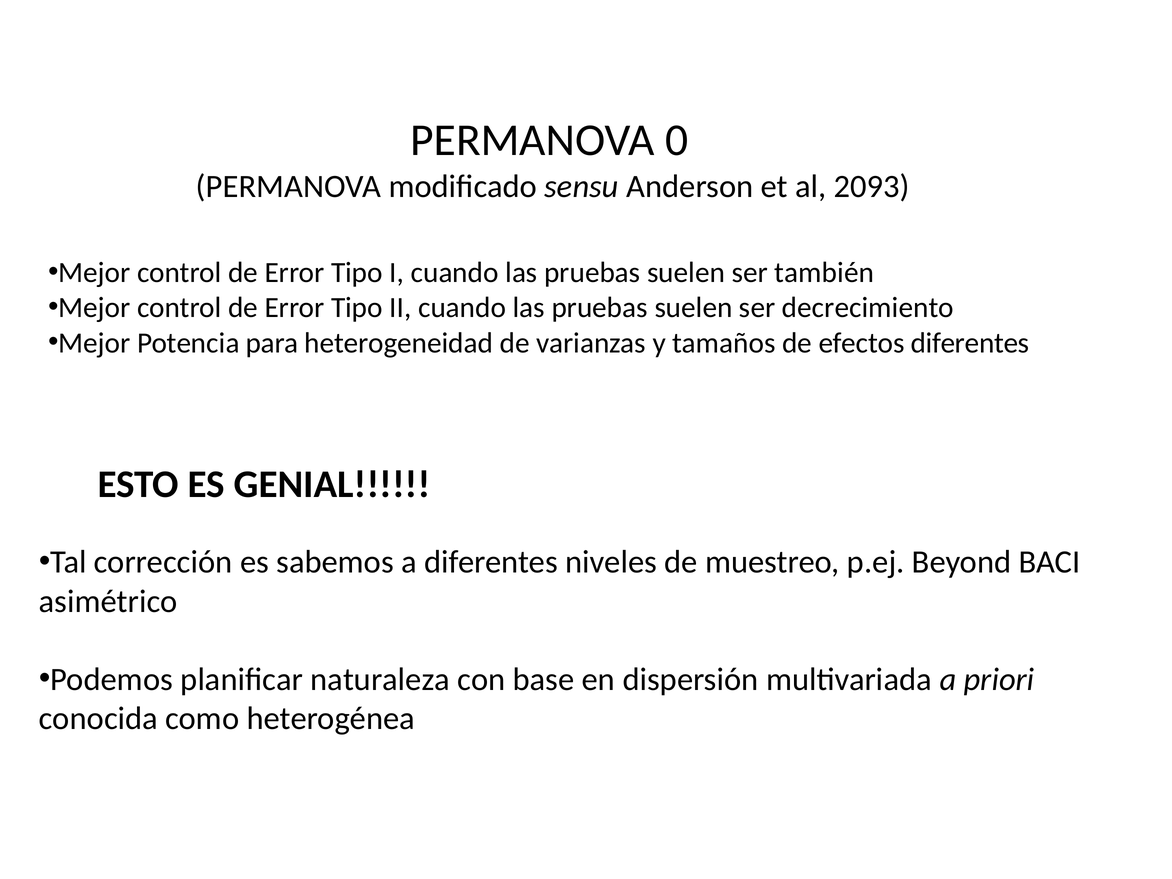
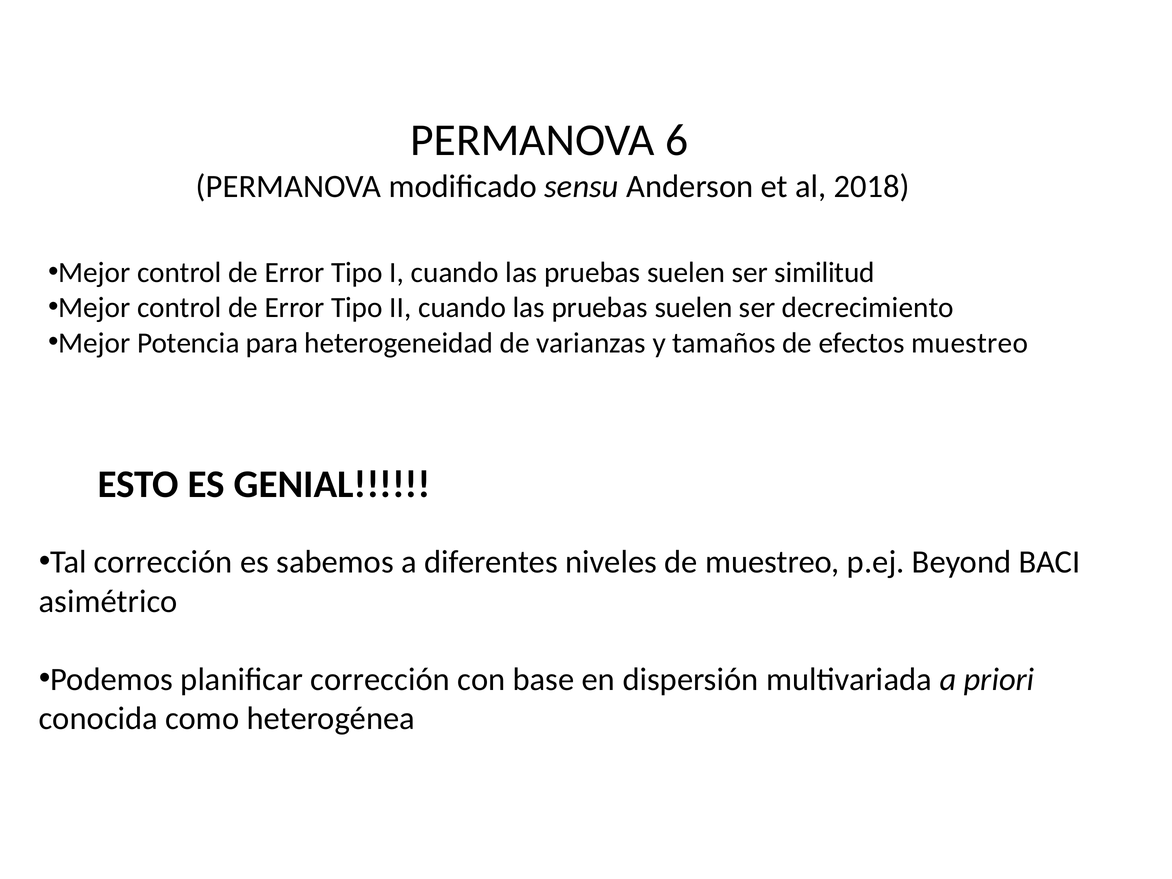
0: 0 -> 6
2093: 2093 -> 2018
también: también -> similitud
efectos diferentes: diferentes -> muestreo
planificar naturaleza: naturaleza -> corrección
